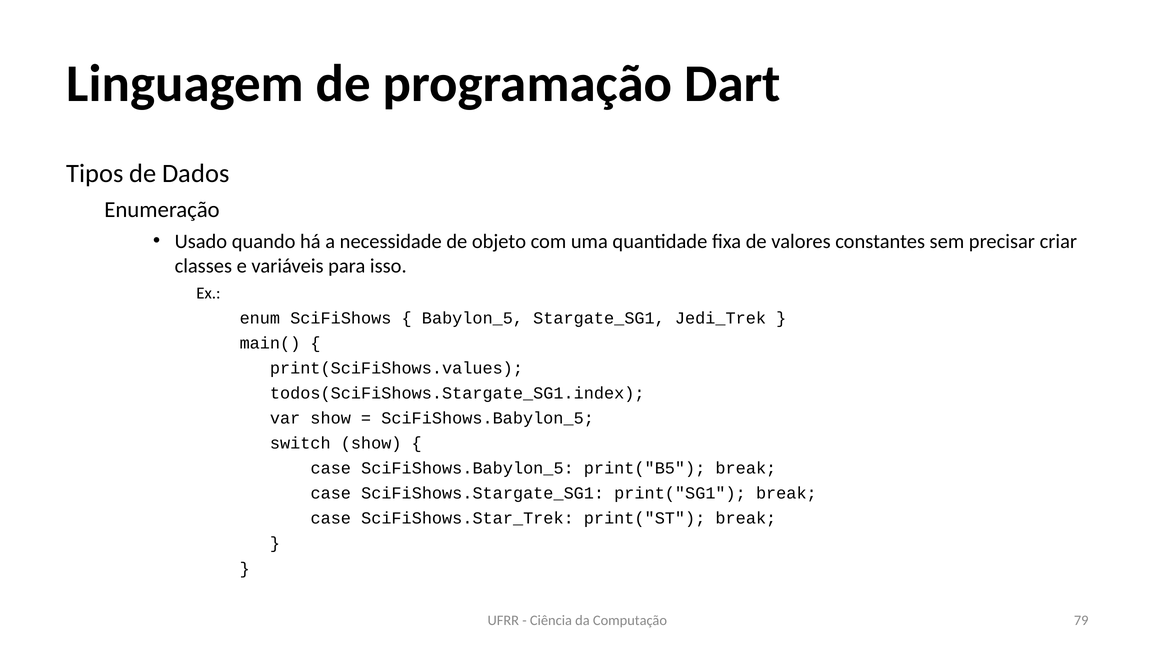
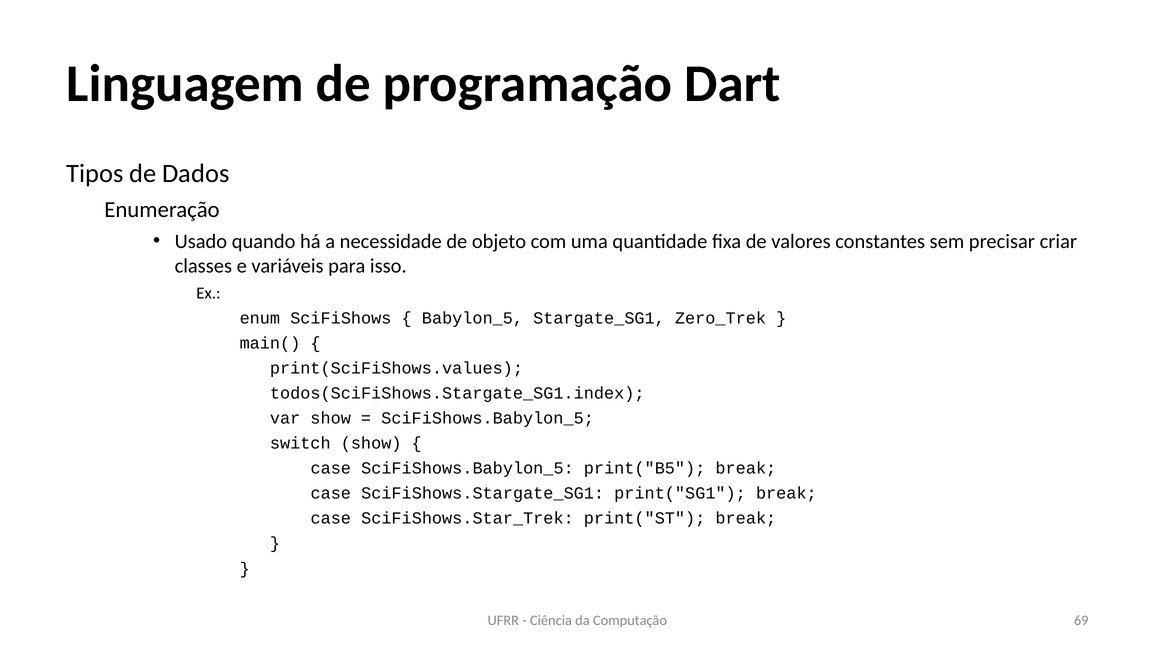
Jedi_Trek: Jedi_Trek -> Zero_Trek
79: 79 -> 69
